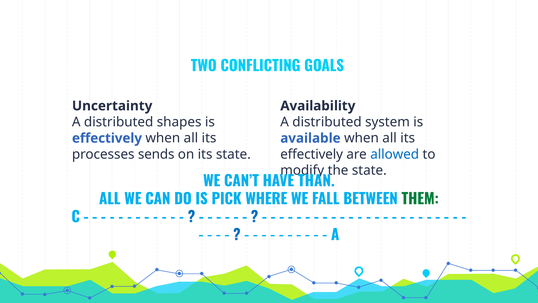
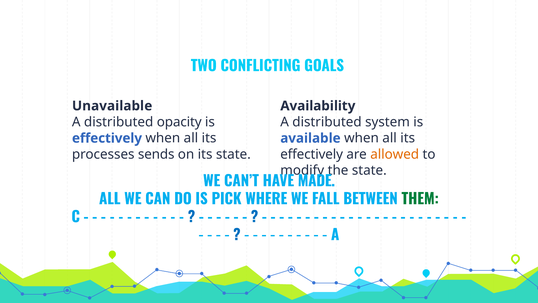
Uncertainty: Uncertainty -> Unavailable
shapes: shapes -> opacity
allowed colour: blue -> orange
THAN: THAN -> MADE
